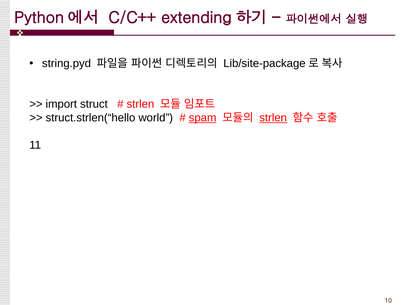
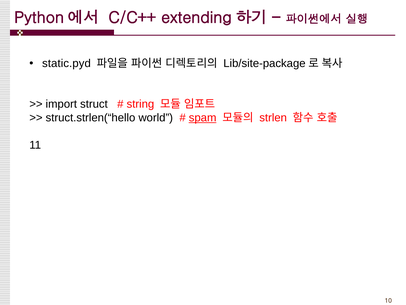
string.pyd: string.pyd -> static.pyd
strlen at (140, 104): strlen -> string
strlen at (273, 118) underline: present -> none
